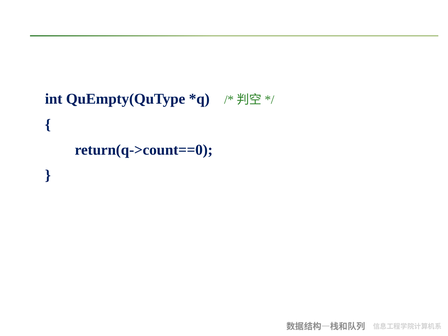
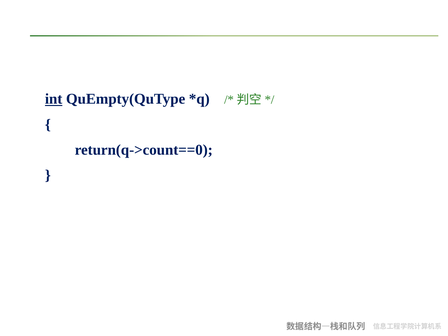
int underline: none -> present
